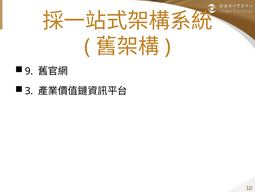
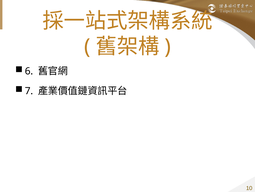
9: 9 -> 6
3: 3 -> 7
